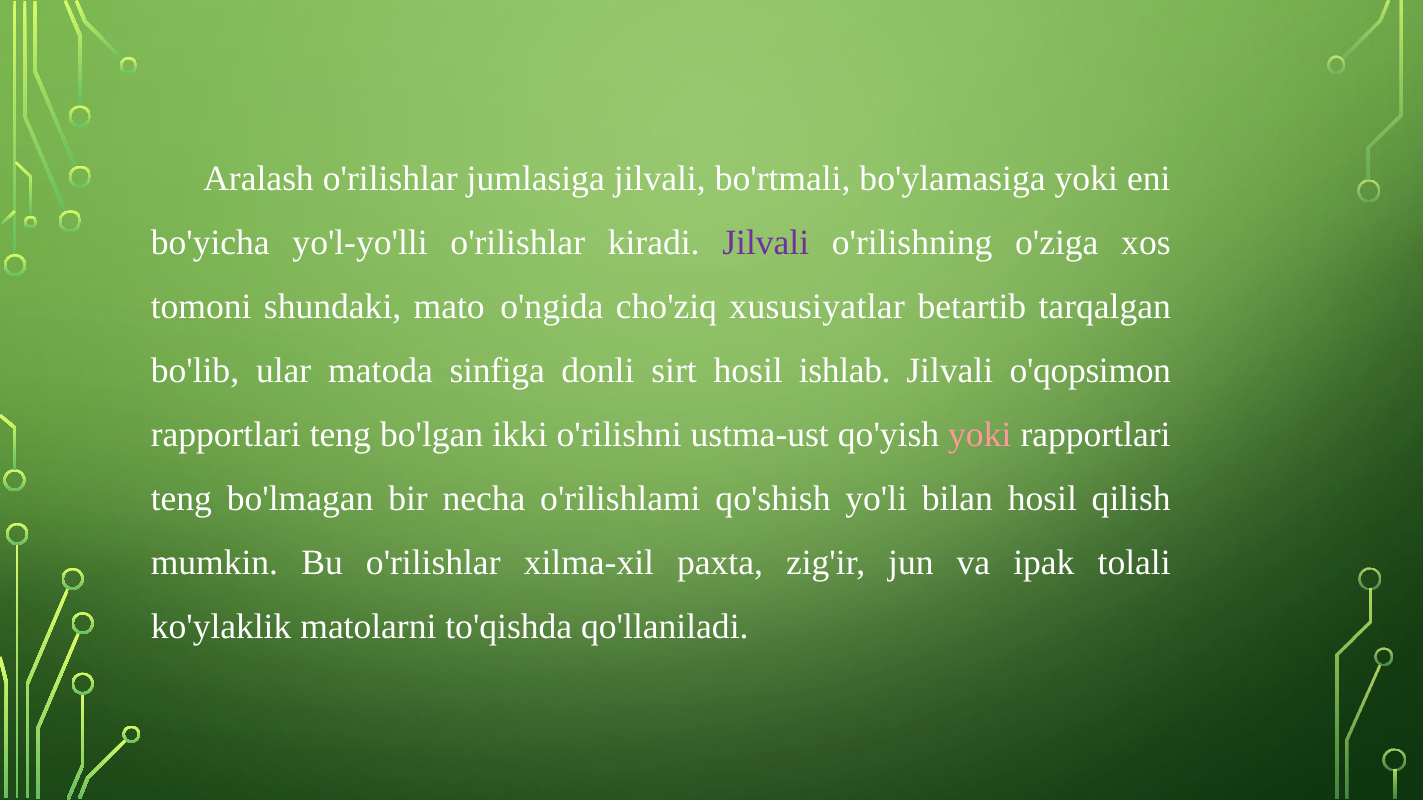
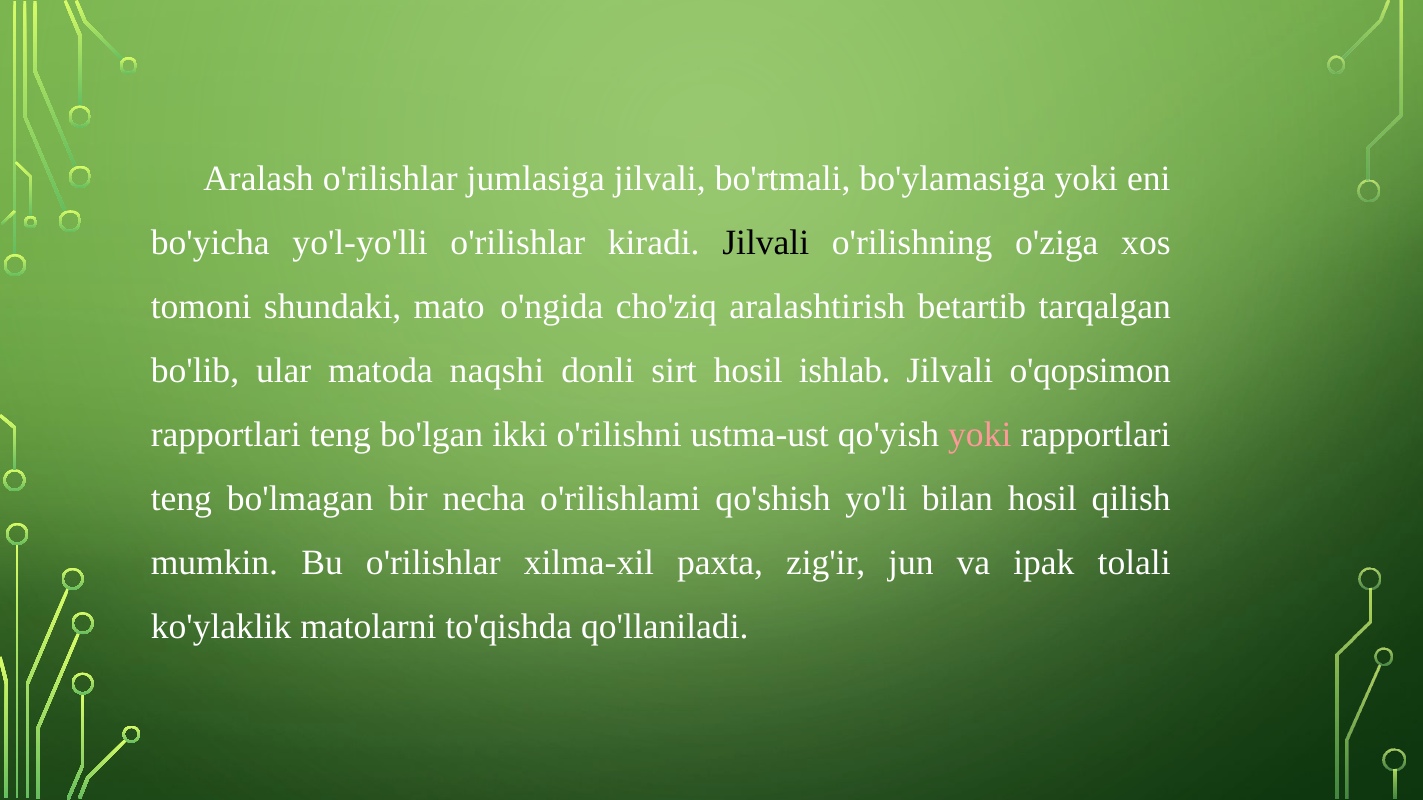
Jilvali at (766, 243) colour: purple -> black
xususiyatlar: xususiyatlar -> aralashtirish
sinfiga: sinfiga -> naqshi
